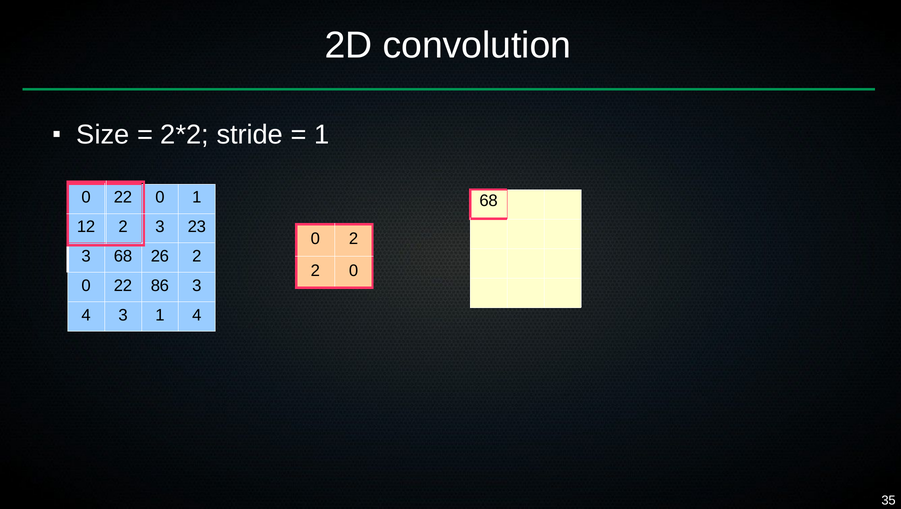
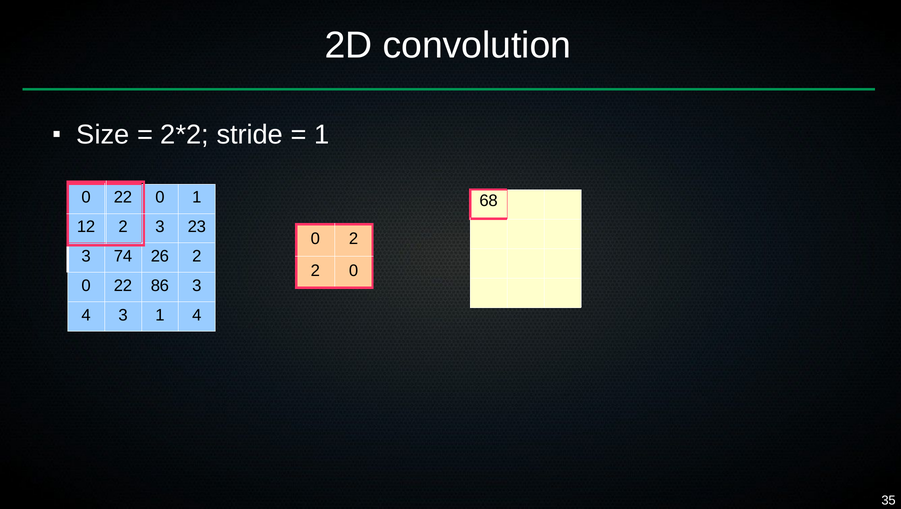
3 68: 68 -> 74
